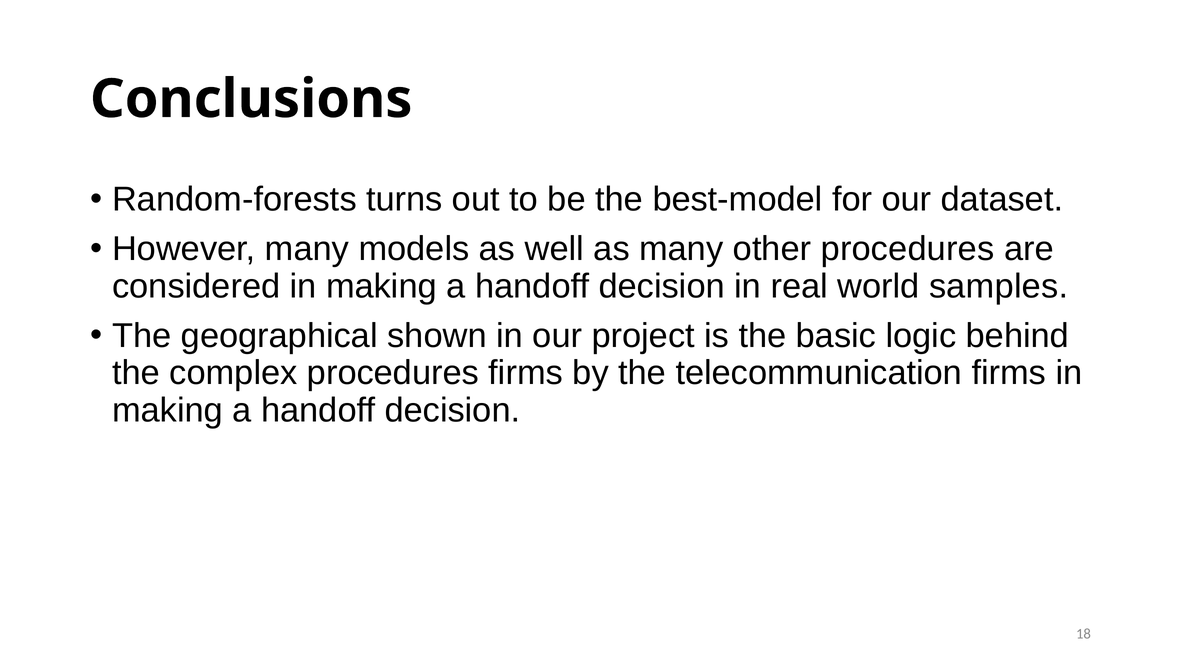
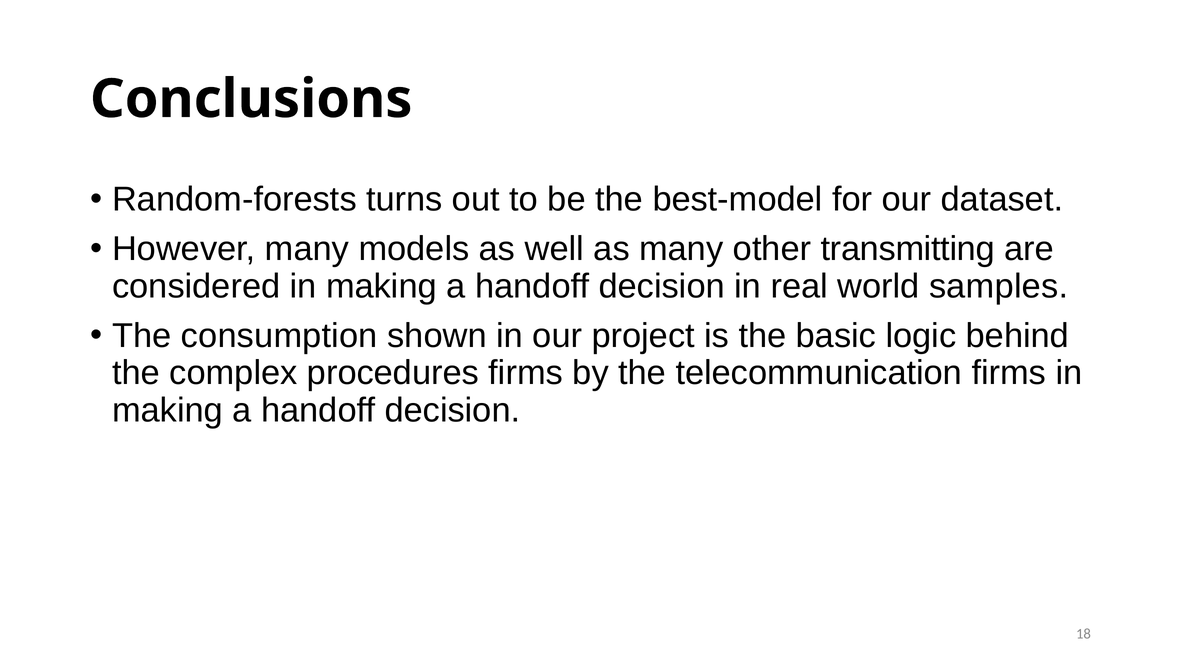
other procedures: procedures -> transmitting
geographical: geographical -> consumption
